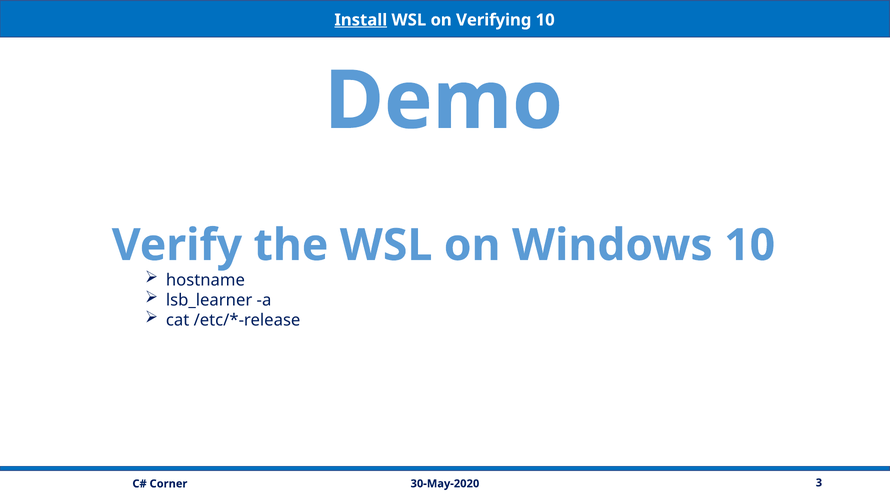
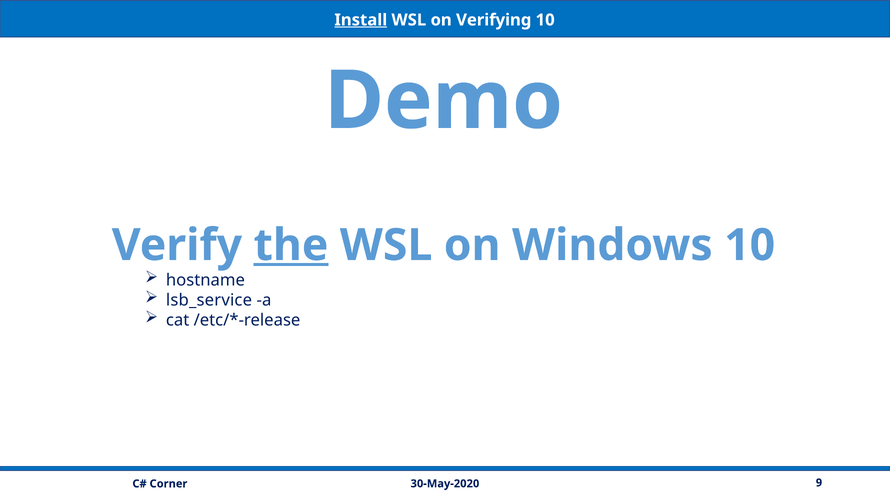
the underline: none -> present
lsb_learner: lsb_learner -> lsb_service
3: 3 -> 9
